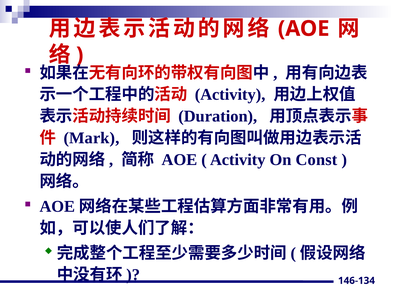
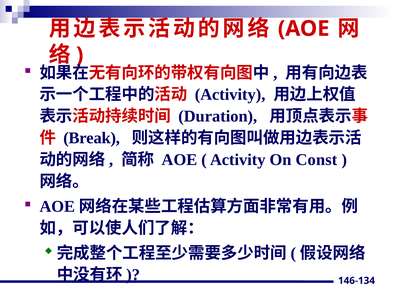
Mark: Mark -> Break
